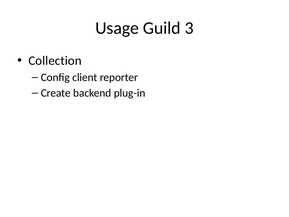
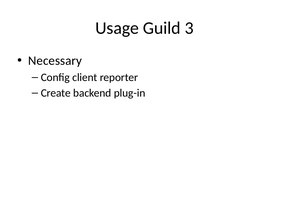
Collection: Collection -> Necessary
